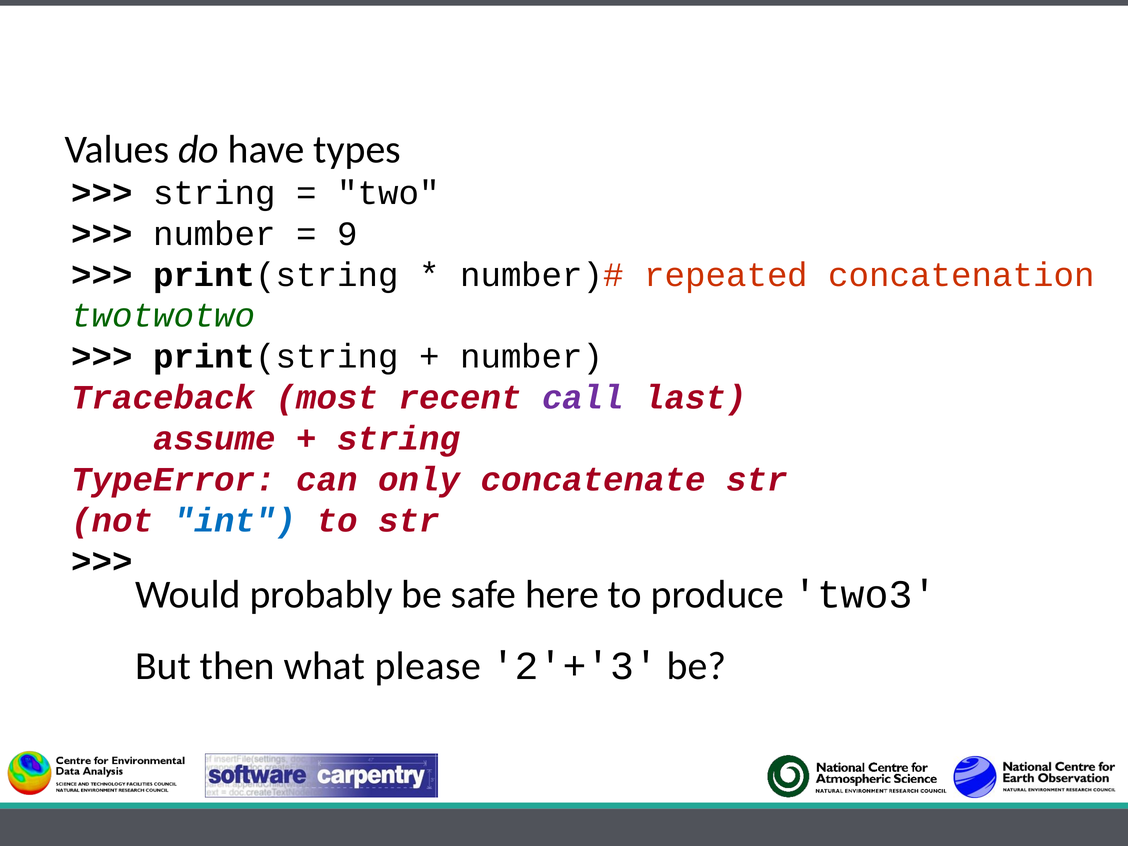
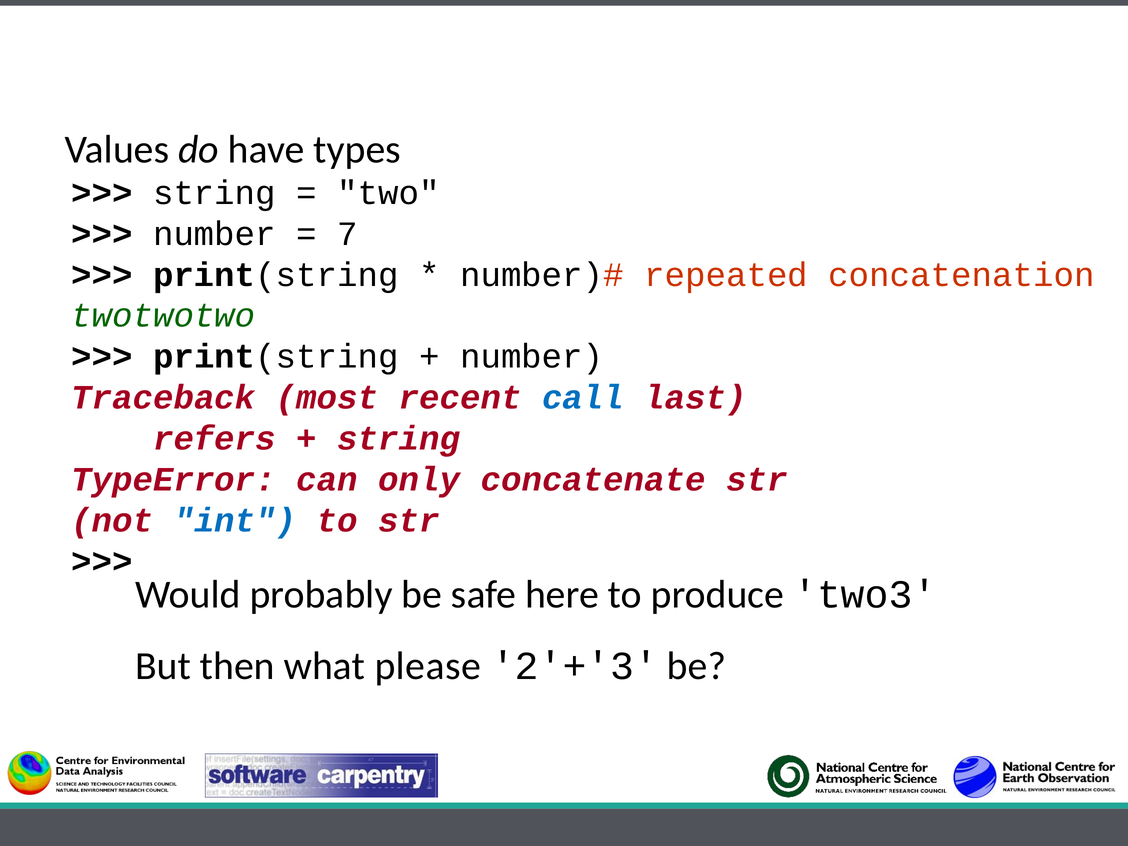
9: 9 -> 7
call colour: purple -> blue
assume: assume -> refers
